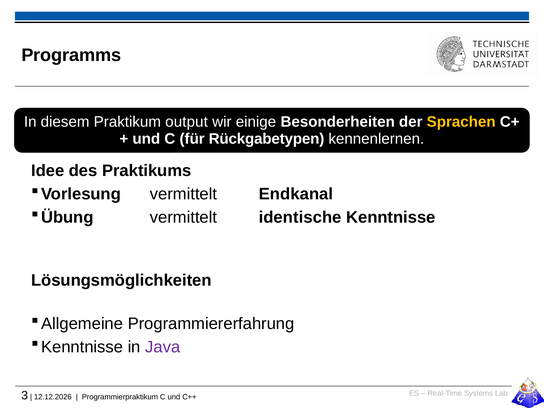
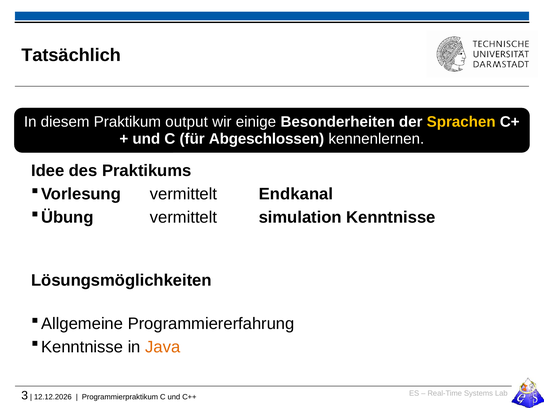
Programms: Programms -> Tatsächlich
Rückgabetypen: Rückgabetypen -> Abgeschlossen
identische: identische -> simulation
Java colour: purple -> orange
